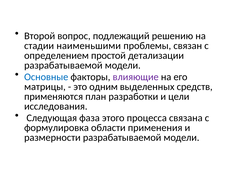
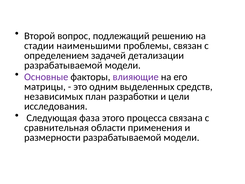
простой: простой -> задачей
Основные colour: blue -> purple
применяются: применяются -> независимых
формулировка: формулировка -> сравнительная
